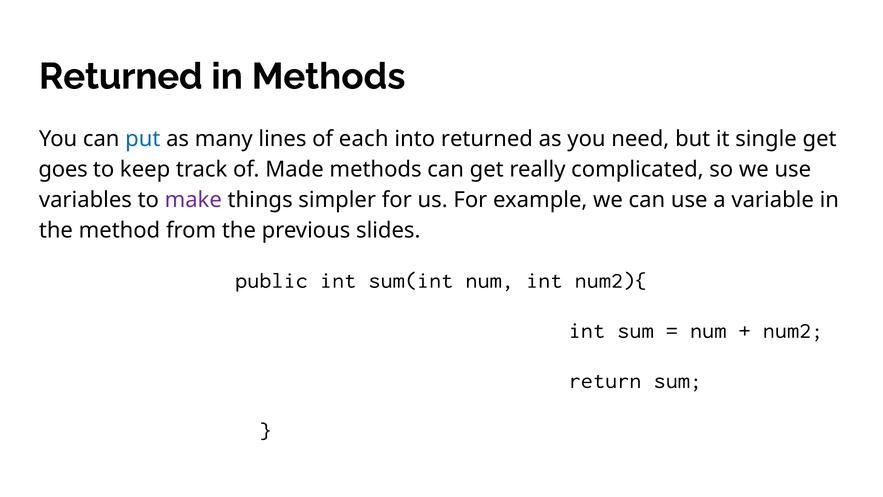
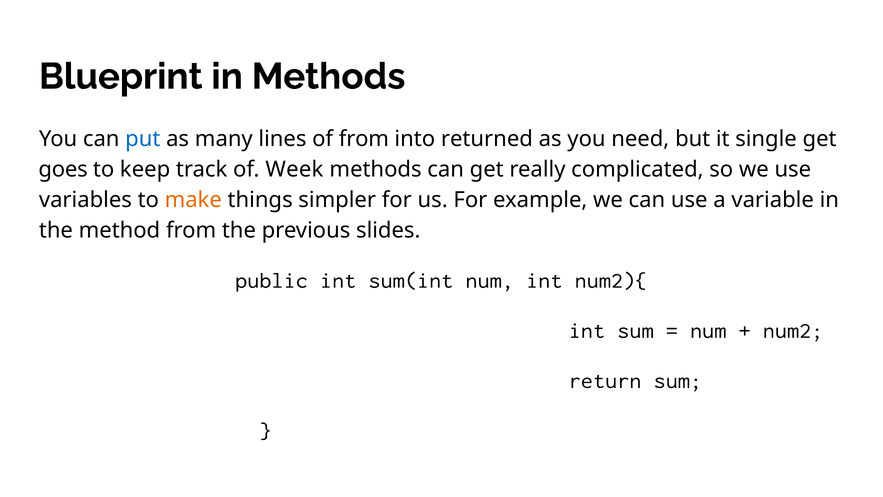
Returned at (121, 76): Returned -> Blueprint
of each: each -> from
Made: Made -> Week
make colour: purple -> orange
